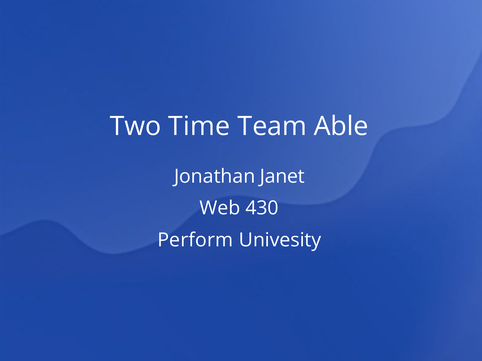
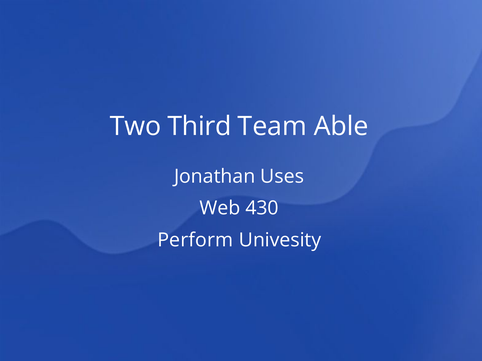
Time: Time -> Third
Janet: Janet -> Uses
